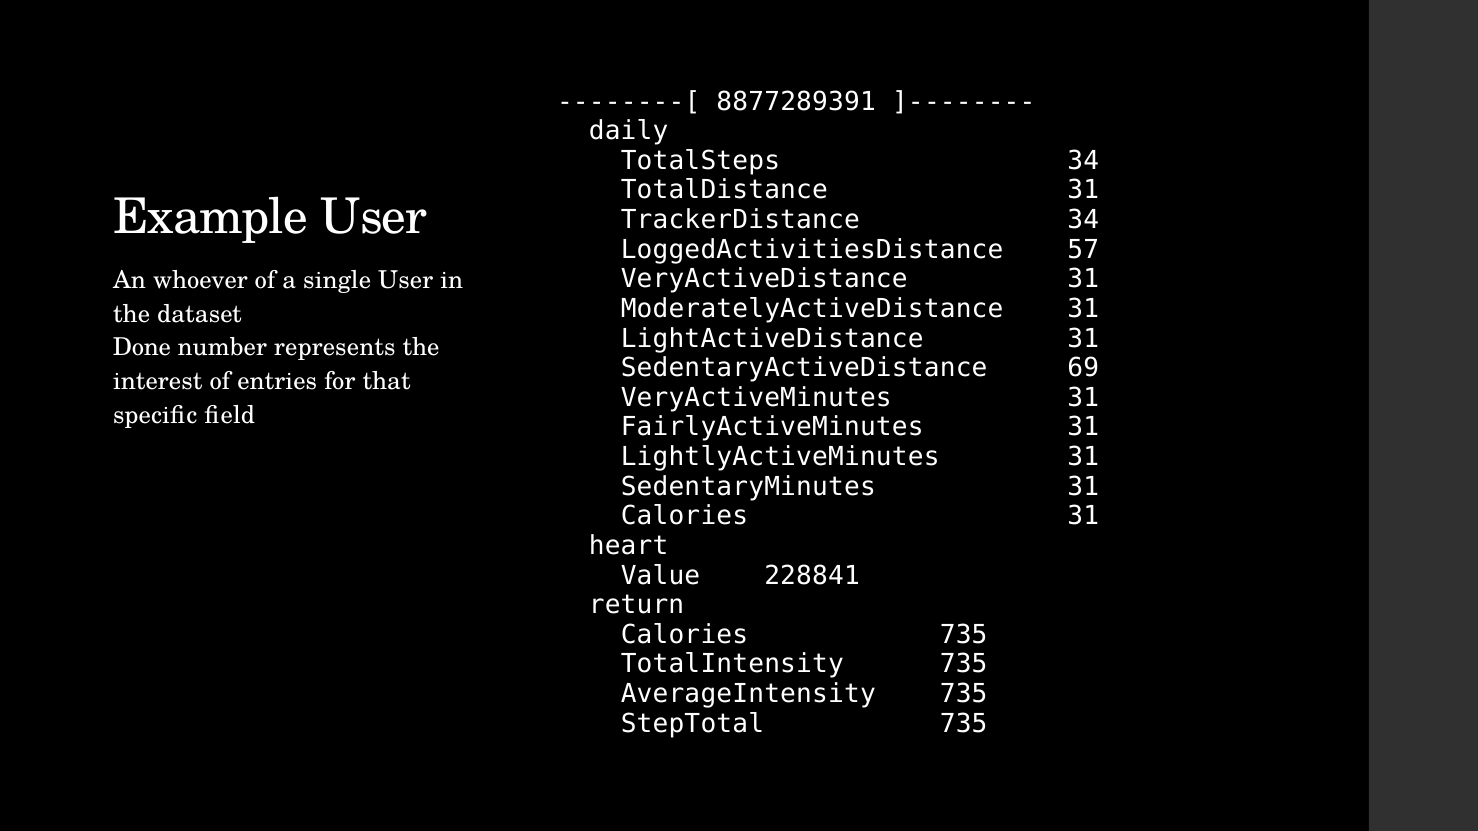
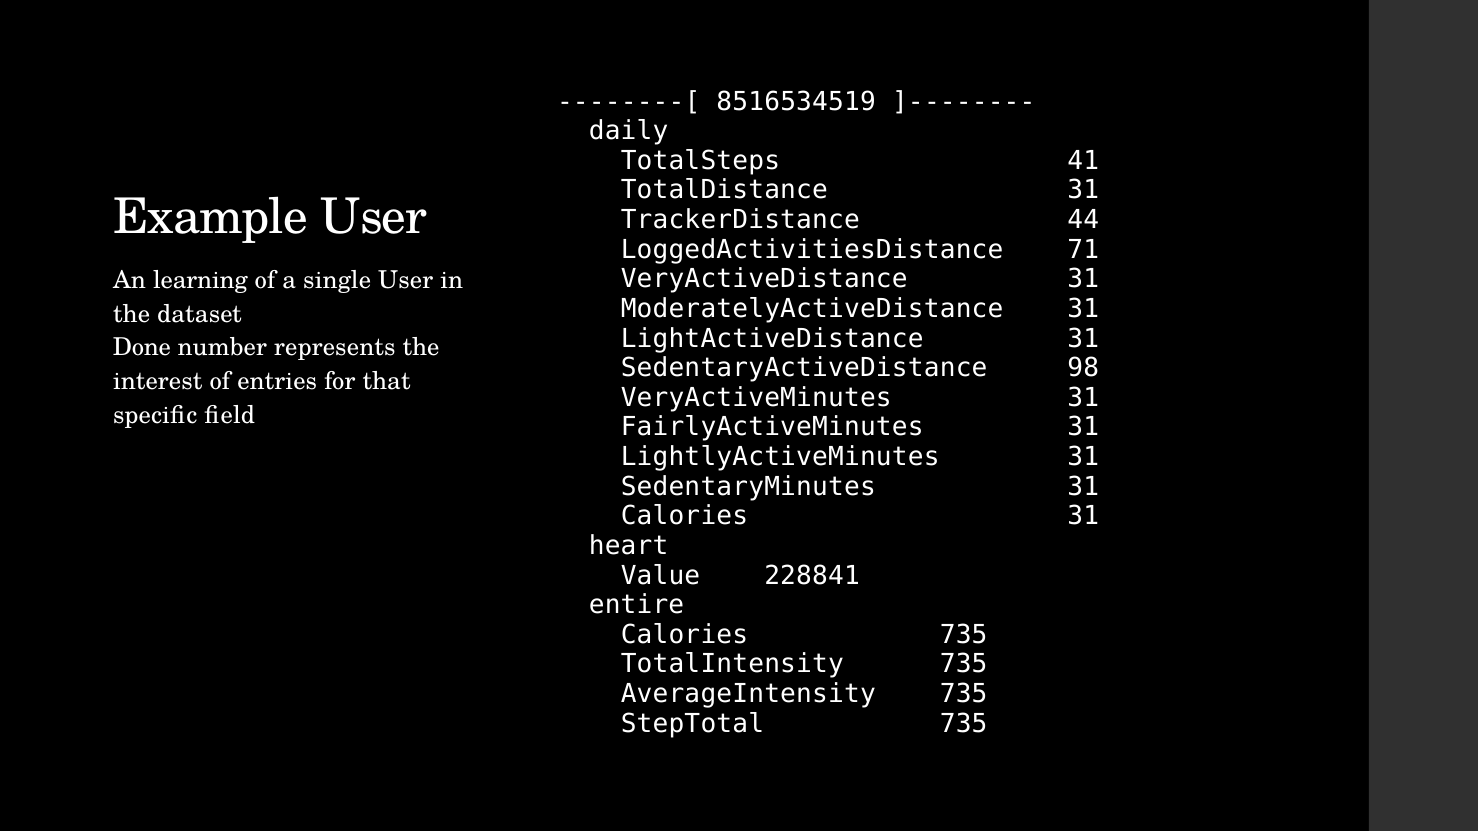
8877289391: 8877289391 -> 8516534519
TotalSteps 34: 34 -> 41
TrackerDistance 34: 34 -> 44
57: 57 -> 71
whoever: whoever -> learning
69: 69 -> 98
return: return -> entire
